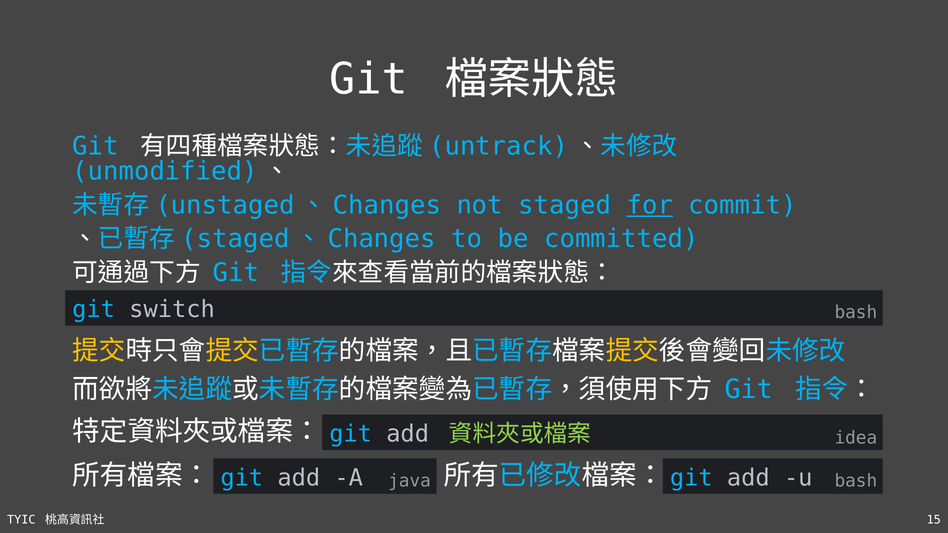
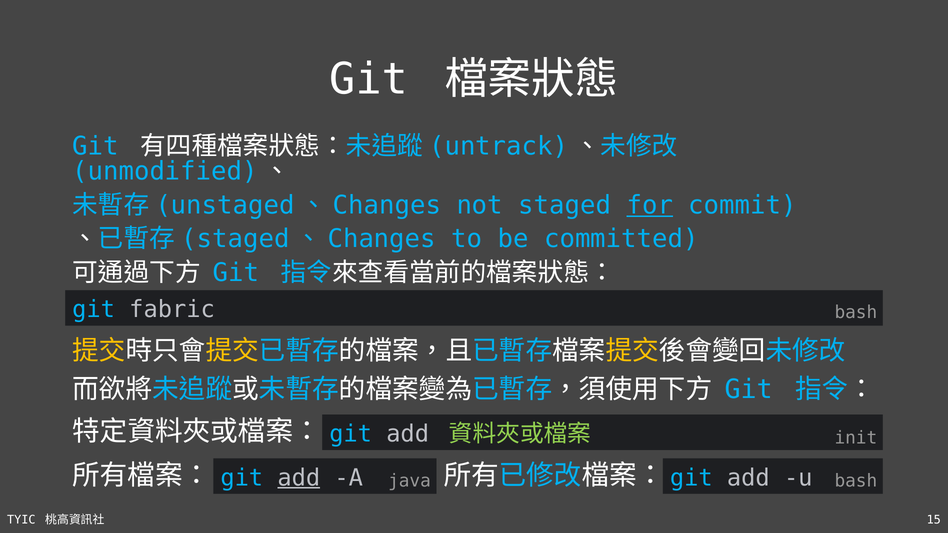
switch: switch -> fabric
idea: idea -> init
add at (299, 478) underline: none -> present
